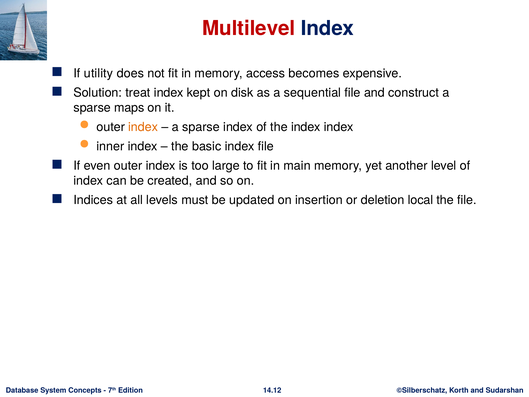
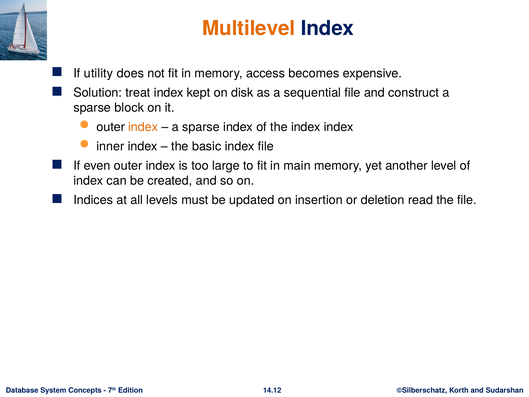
Multilevel colour: red -> orange
maps: maps -> block
local: local -> read
